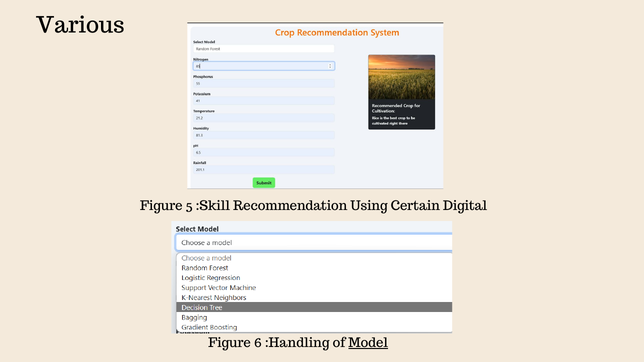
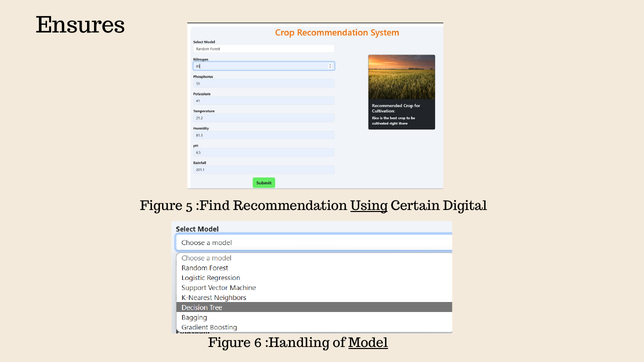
Various: Various -> Ensures
:Skill: :Skill -> :Find
Using underline: none -> present
